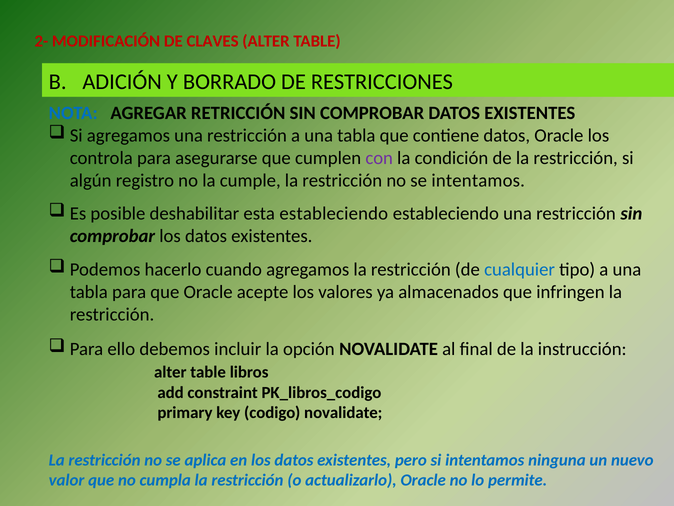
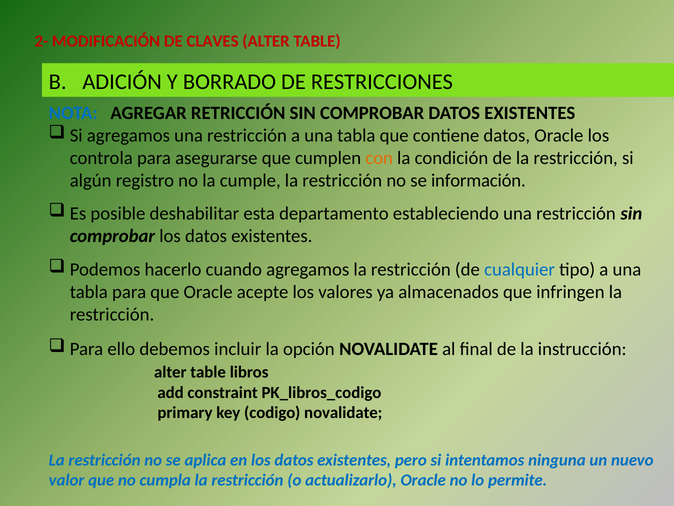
con colour: purple -> orange
se intentamos: intentamos -> información
esta estableciendo: estableciendo -> departamento
